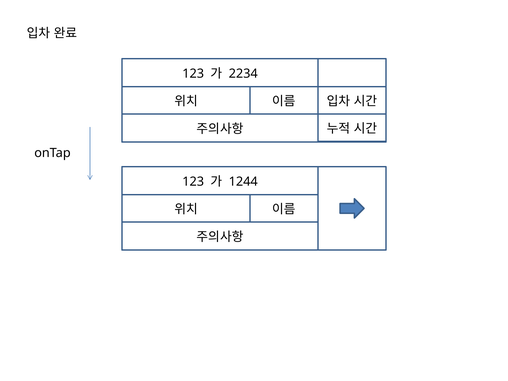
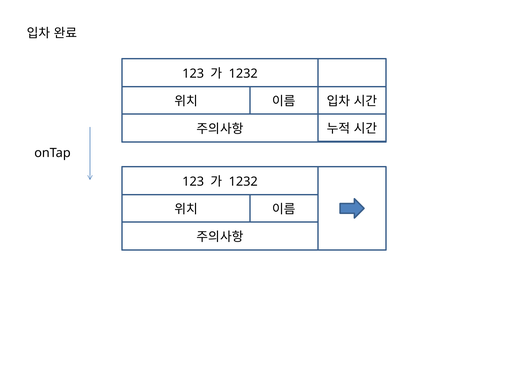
2234 at (243, 74): 2234 -> 1232
1244 at (243, 182): 1244 -> 1232
